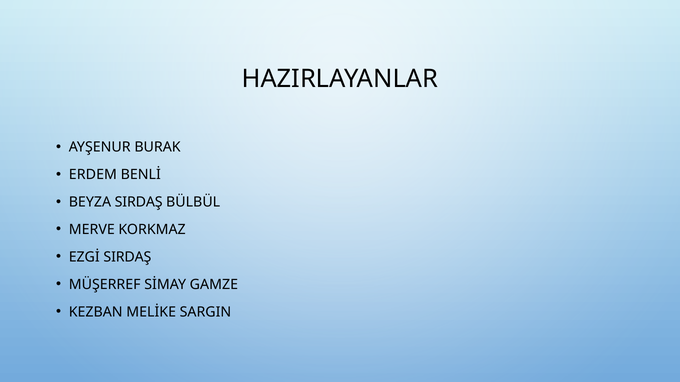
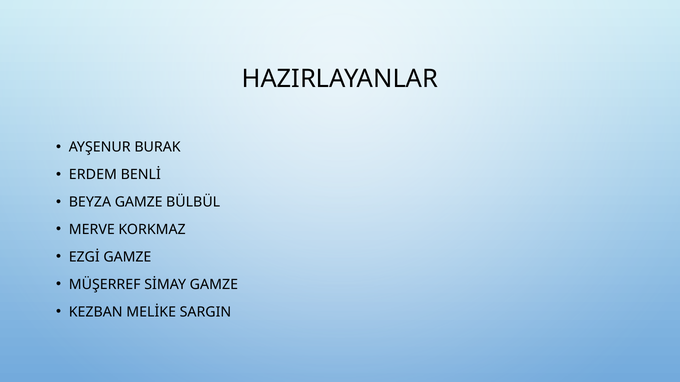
BEYZA SIRDAŞ: SIRDAŞ -> GAMZE
SIRDAŞ at (127, 257): SIRDAŞ -> GAMZE
